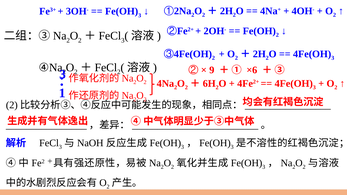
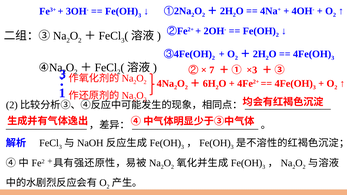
9: 9 -> 7
×6: ×6 -> ×3
